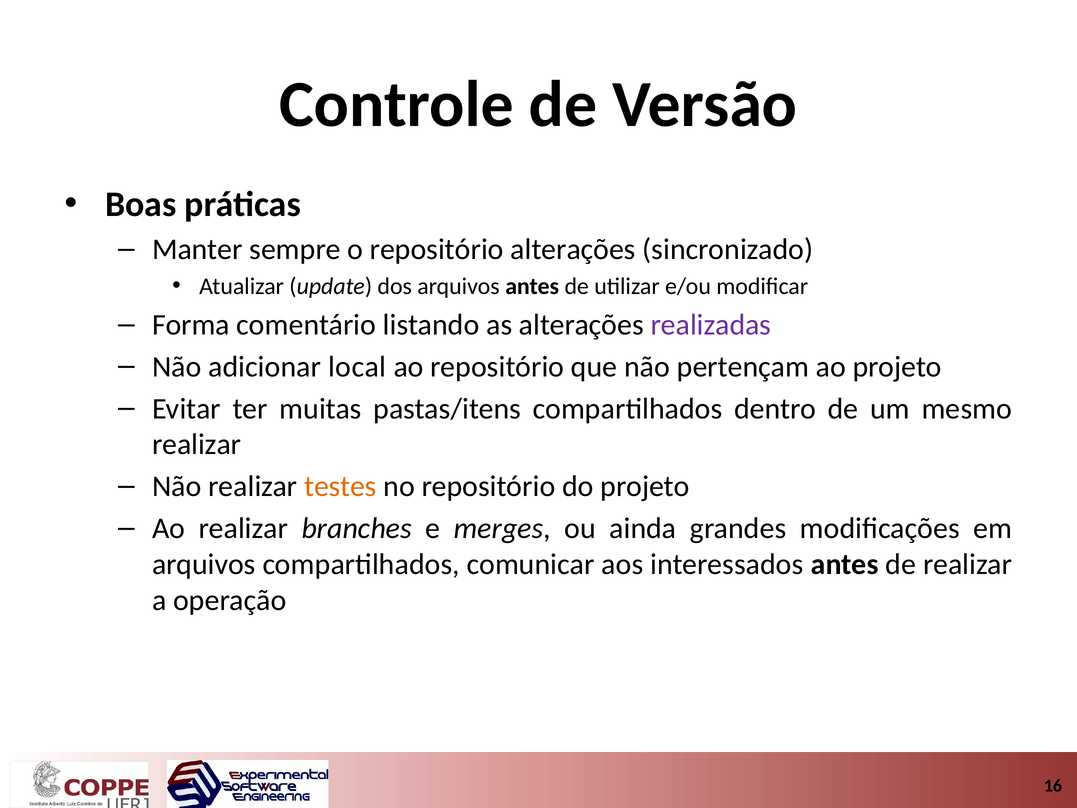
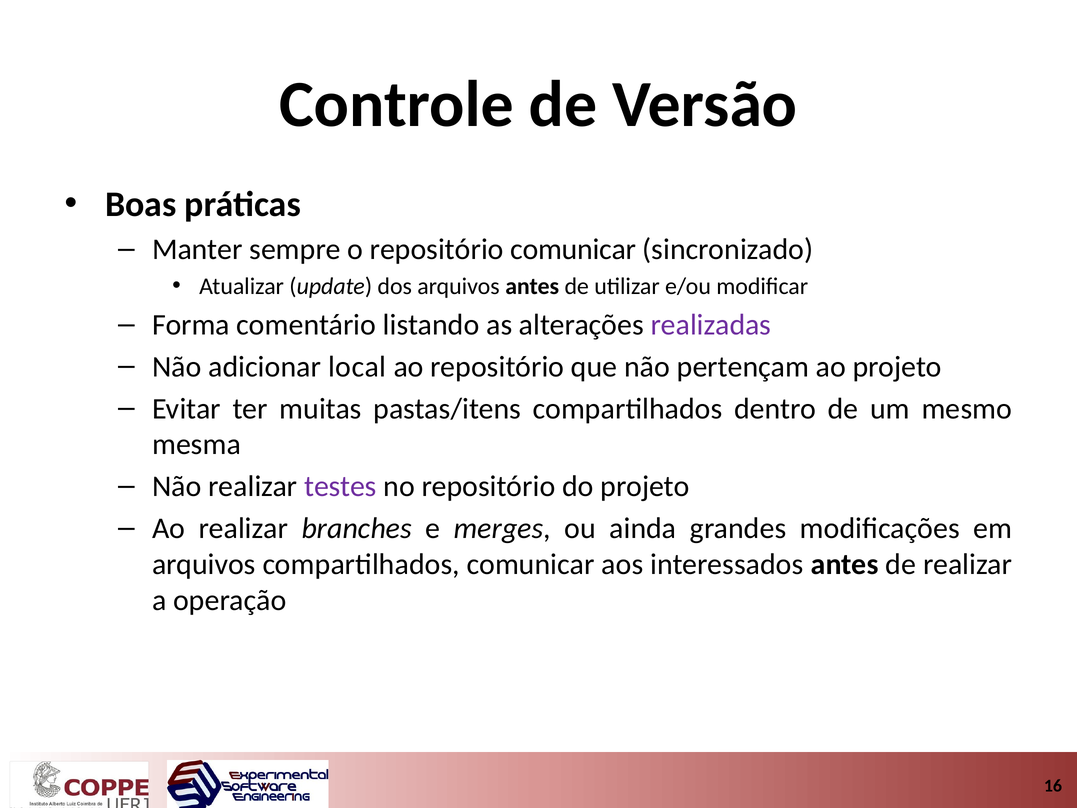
repositório alterações: alterações -> comunicar
realizar at (197, 444): realizar -> mesma
testes colour: orange -> purple
